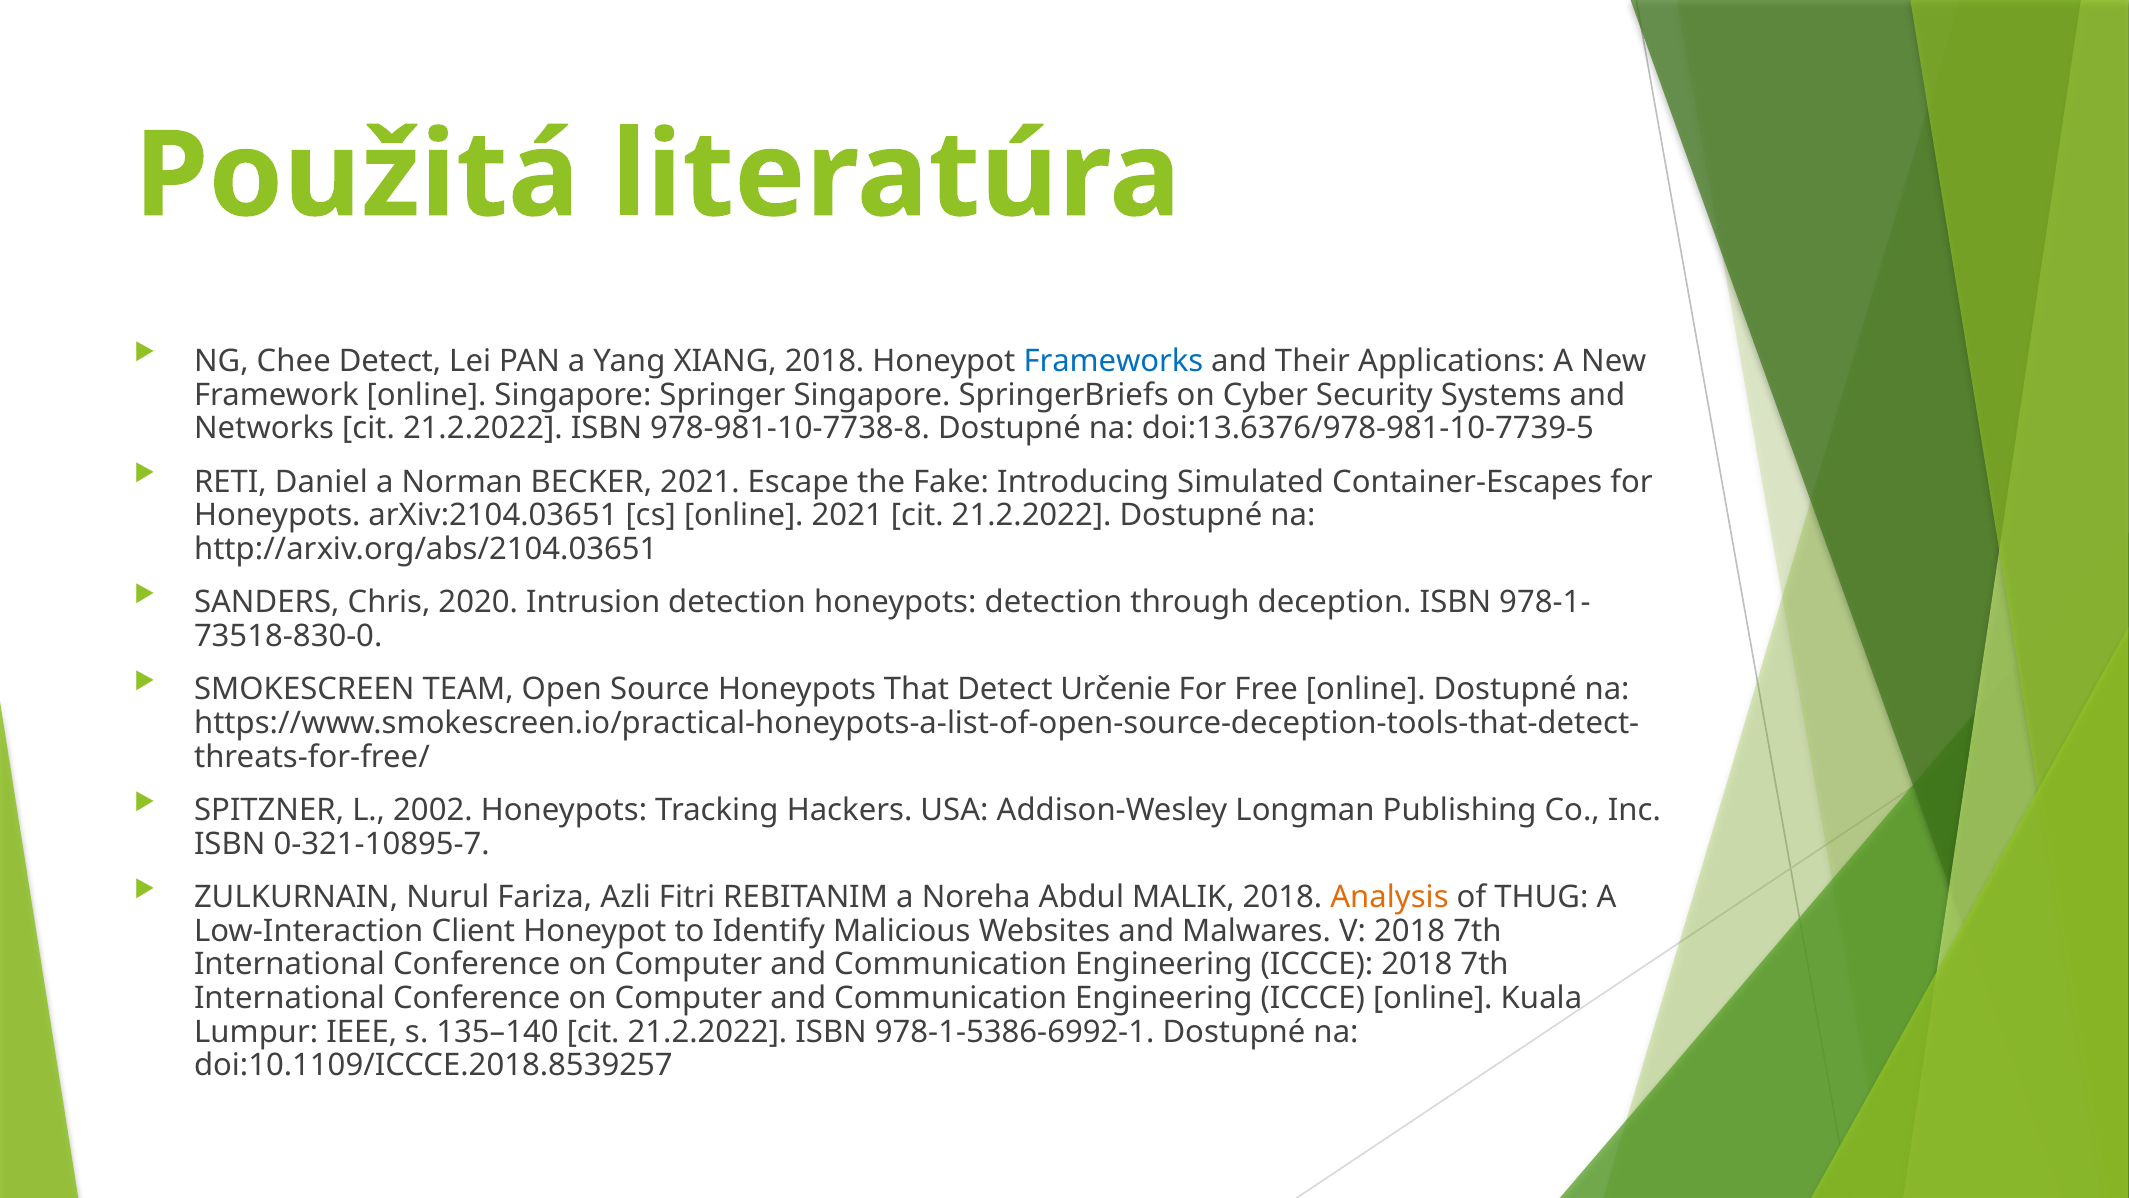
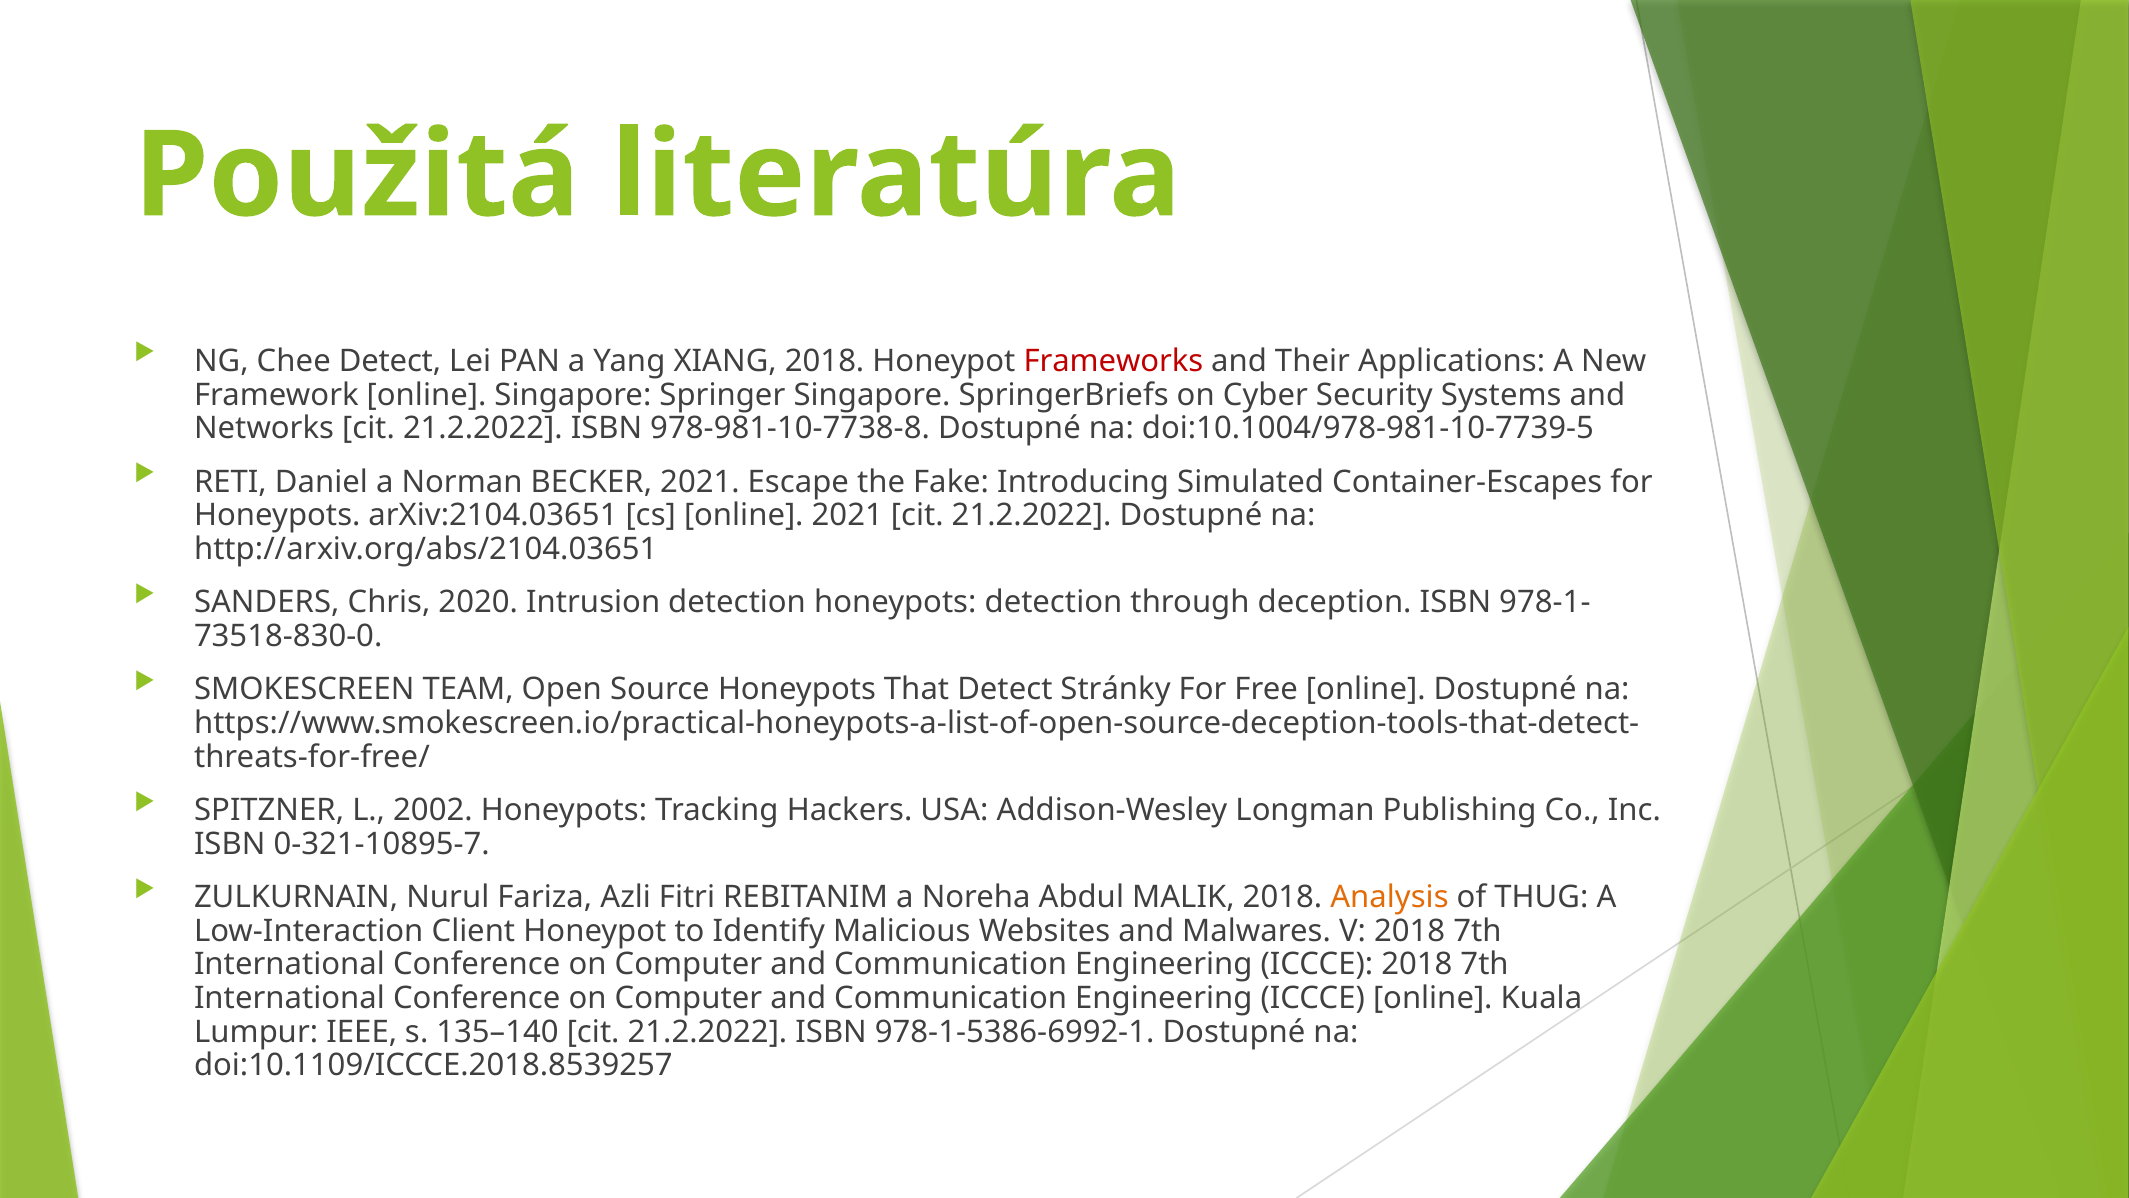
Frameworks colour: blue -> red
doi:13.6376/978-981-10-7739-5: doi:13.6376/978-981-10-7739-5 -> doi:10.1004/978-981-10-7739-5
Určenie: Určenie -> Stránky
